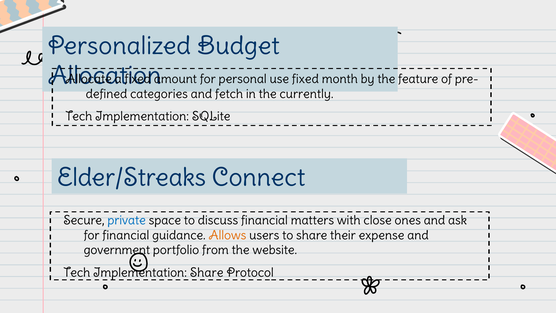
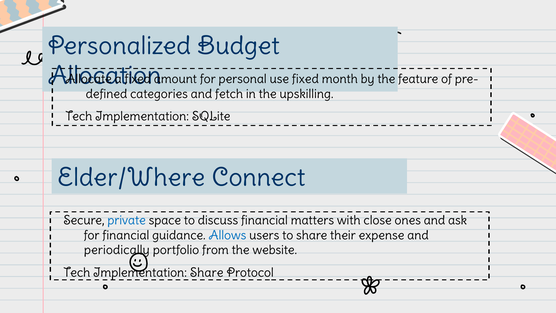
currently: currently -> upskilling
Elder/Streaks: Elder/Streaks -> Elder/Where
Allows colour: orange -> blue
government: government -> periodically
